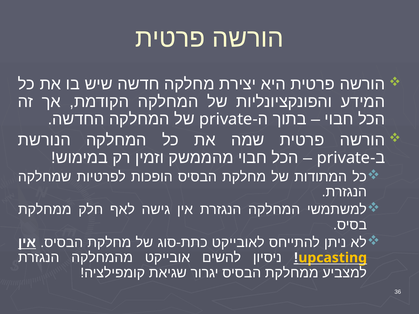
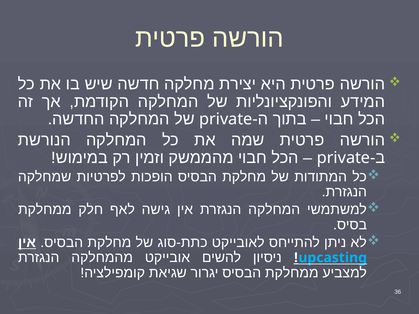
upcasting colour: yellow -> light blue
